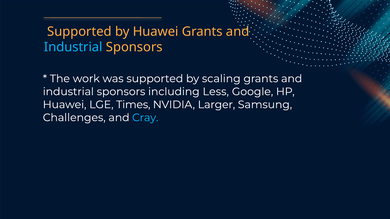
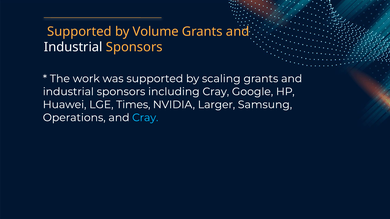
by Huawei: Huawei -> Volume
Industrial at (73, 47) colour: light blue -> white
including Less: Less -> Cray
Challenges: Challenges -> Operations
